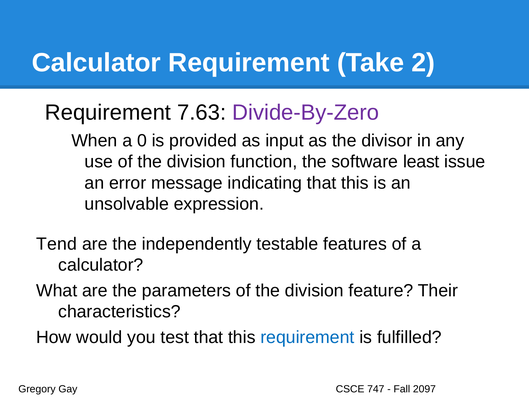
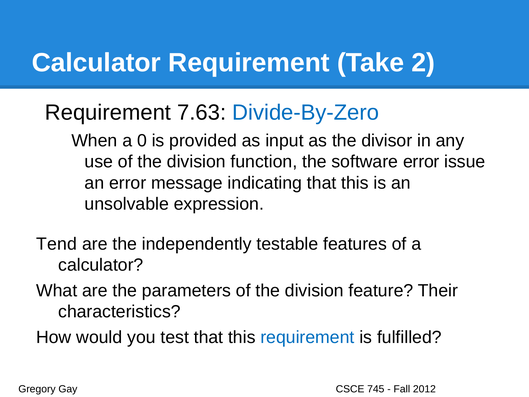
Divide-By-Zero colour: purple -> blue
software least: least -> error
747: 747 -> 745
2097: 2097 -> 2012
